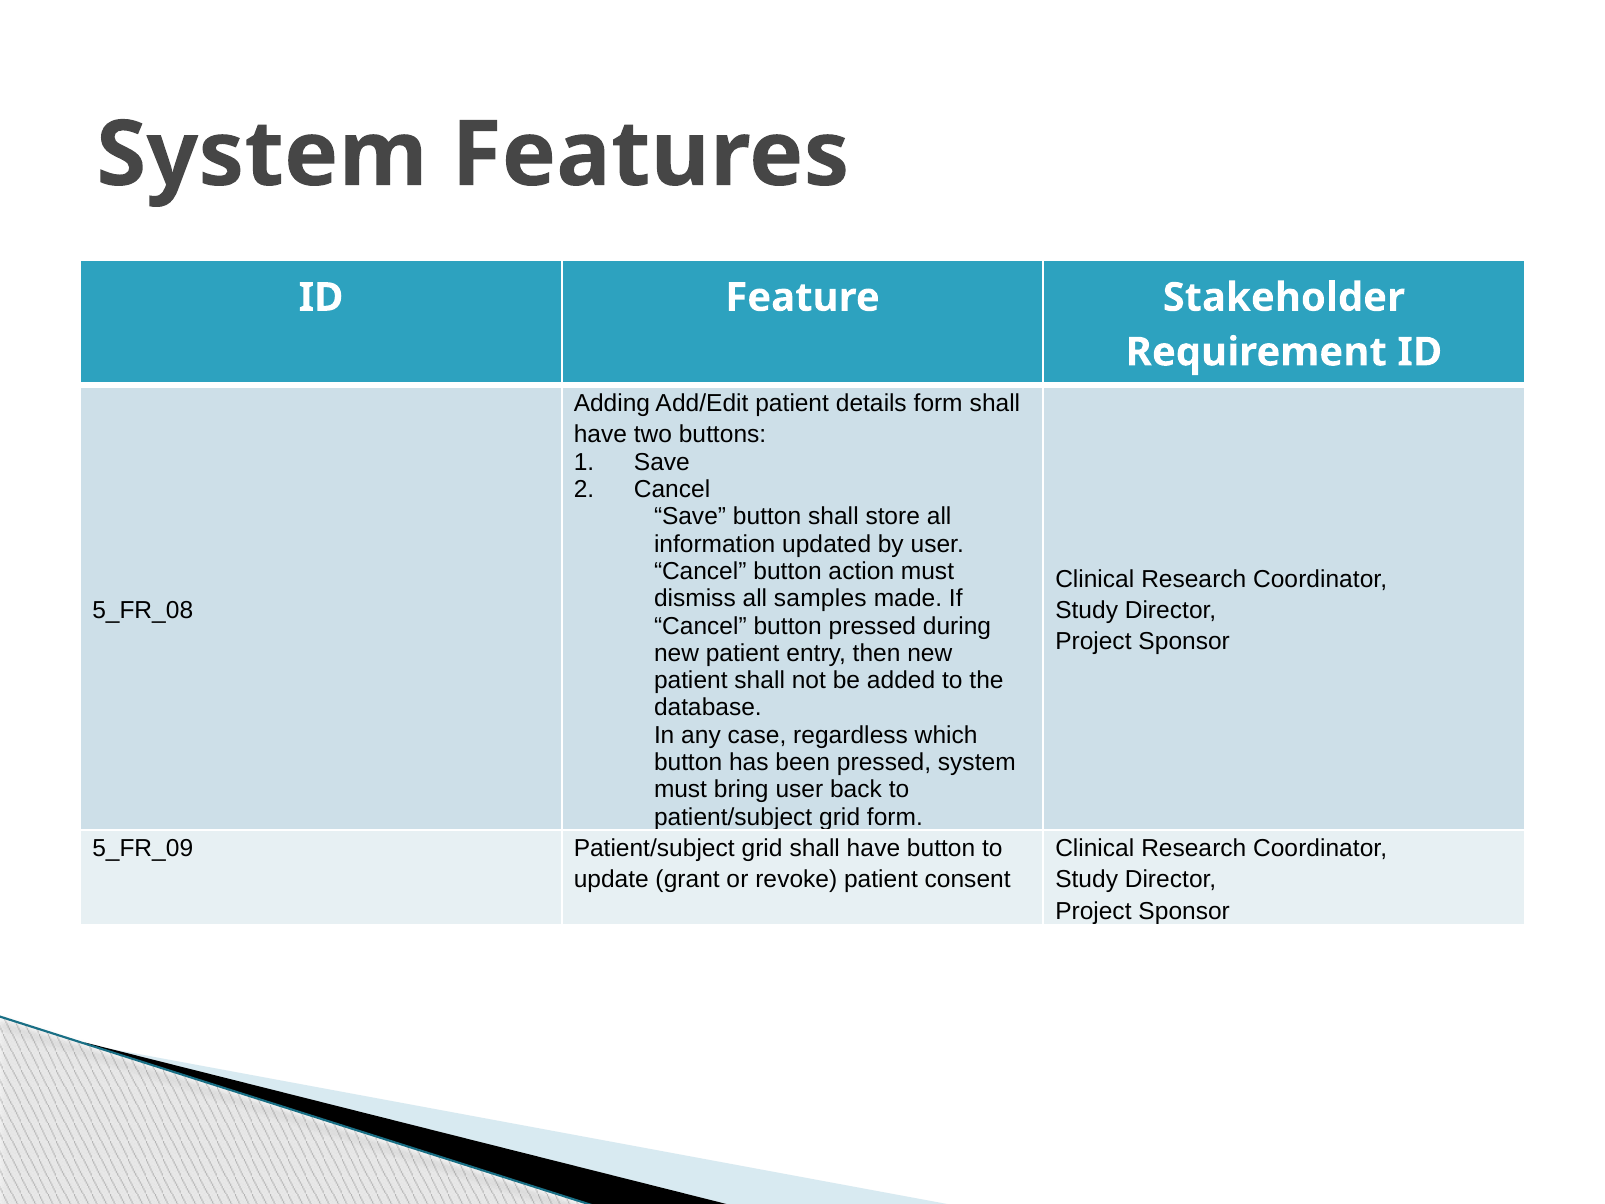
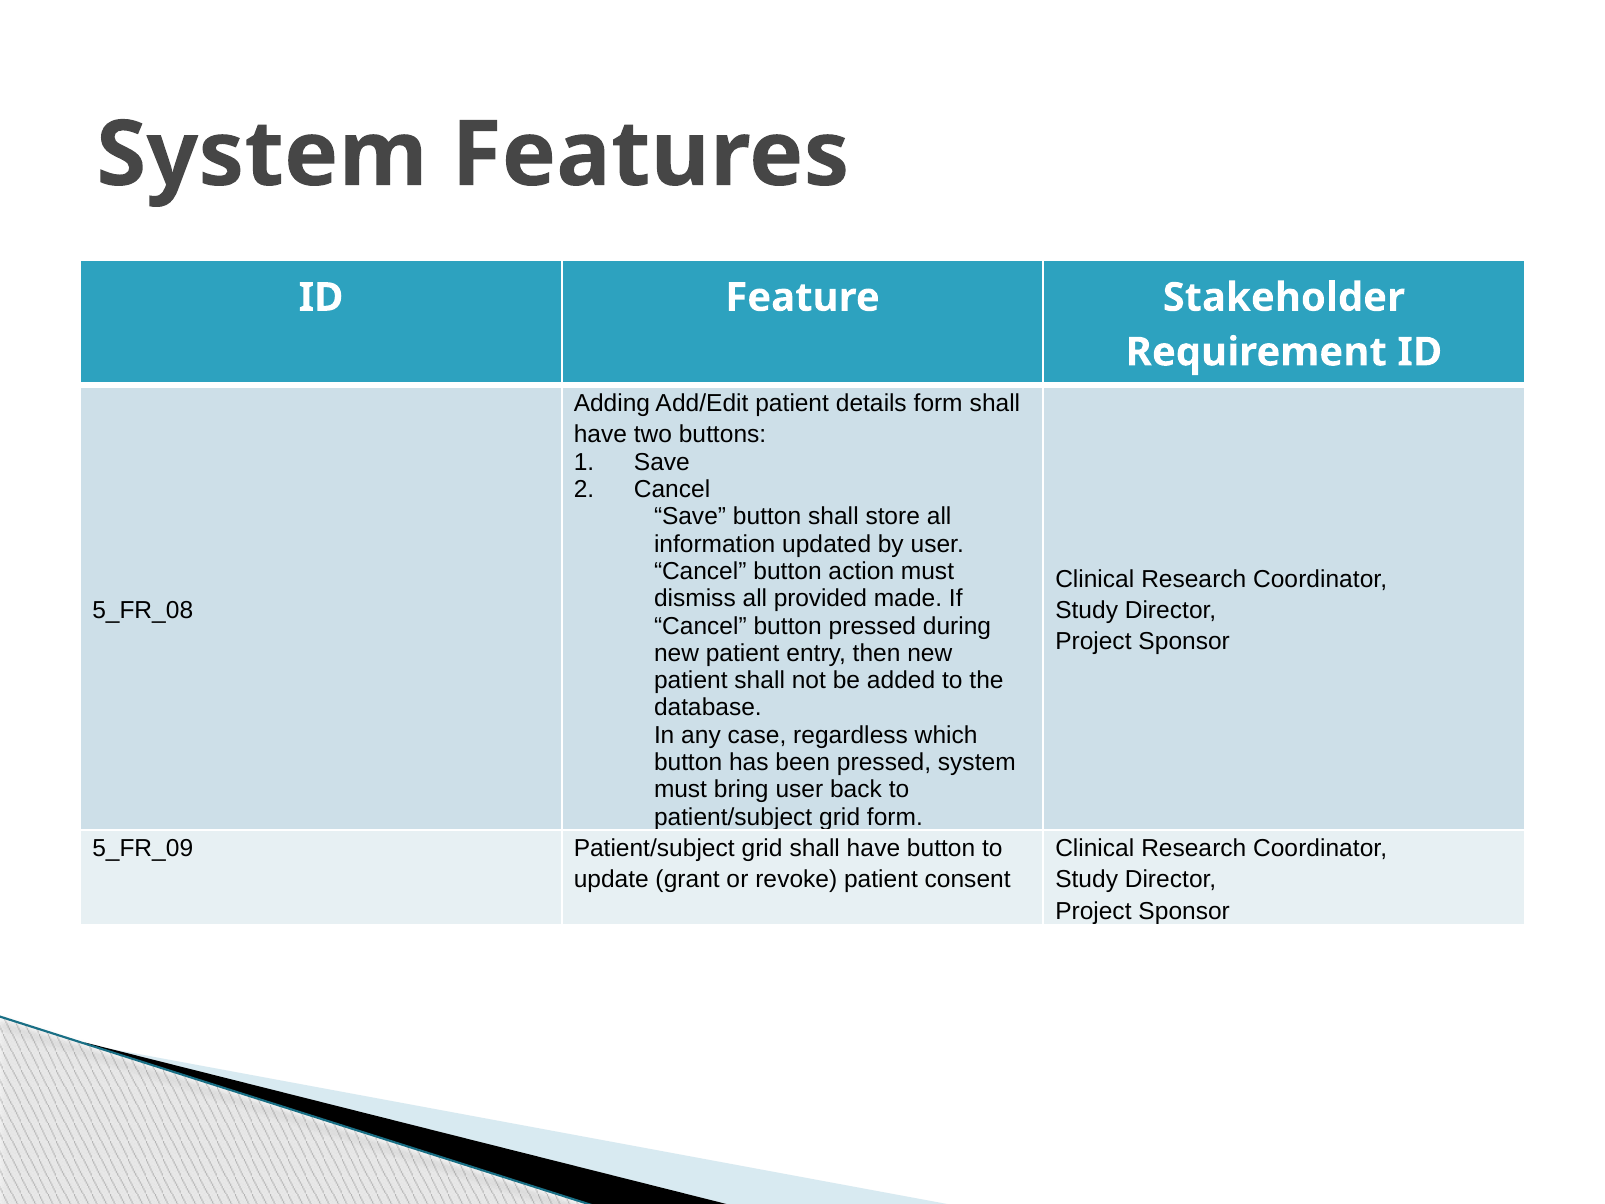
samples: samples -> provided
